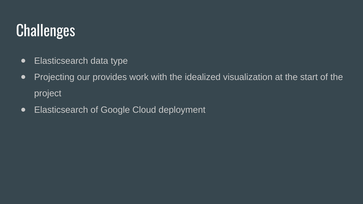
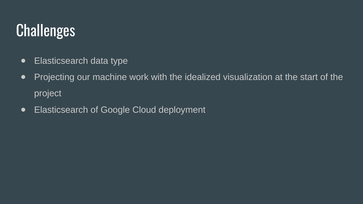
provides: provides -> machine
